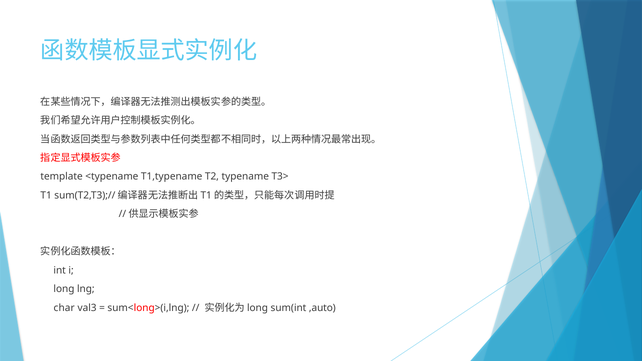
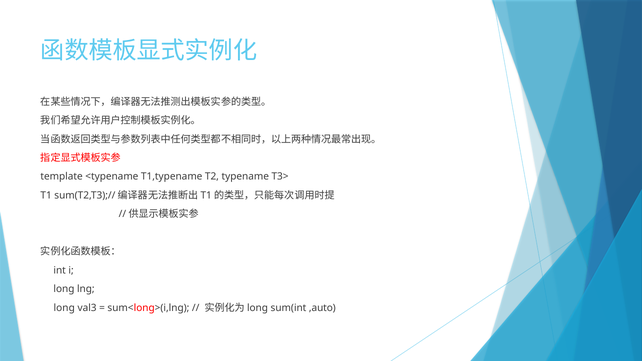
char at (64, 308): char -> long
